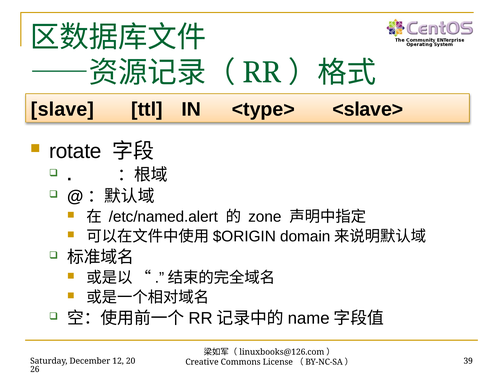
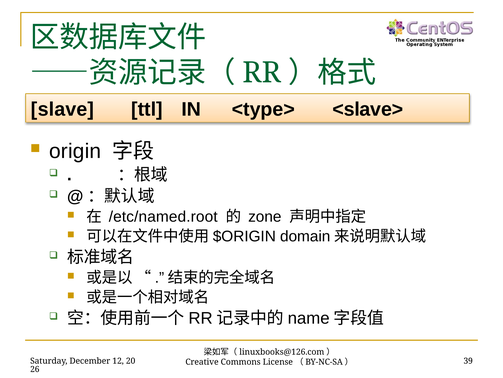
rotate: rotate -> origin
/etc/named.alert: /etc/named.alert -> /etc/named.root
